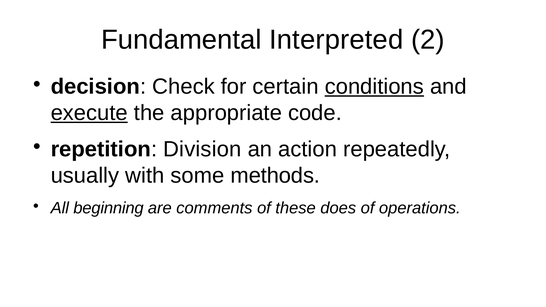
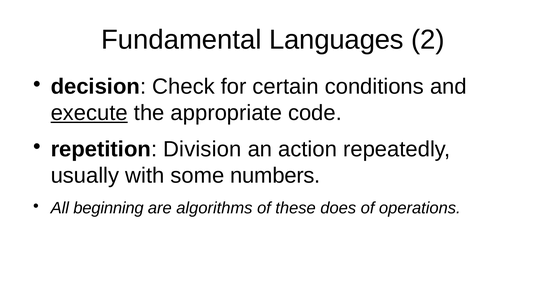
Interpreted: Interpreted -> Languages
conditions underline: present -> none
methods: methods -> numbers
comments: comments -> algorithms
